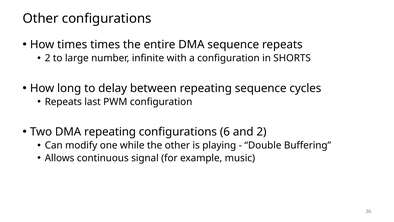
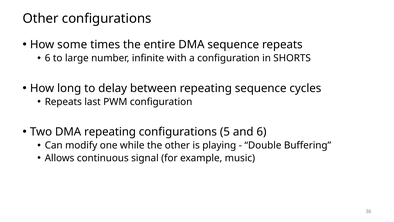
How times: times -> some
2 at (48, 58): 2 -> 6
6: 6 -> 5
and 2: 2 -> 6
